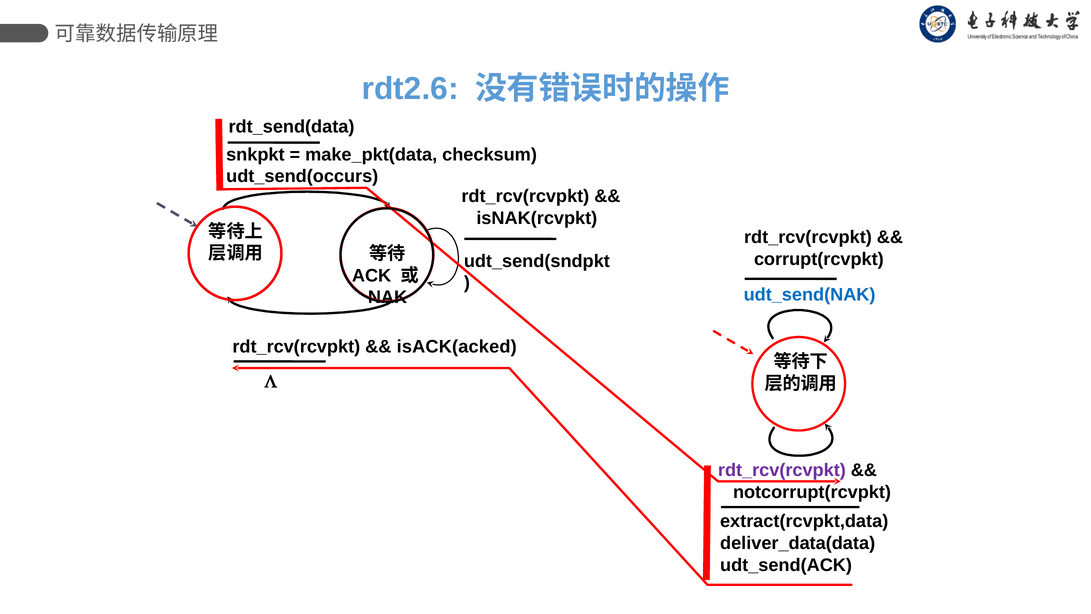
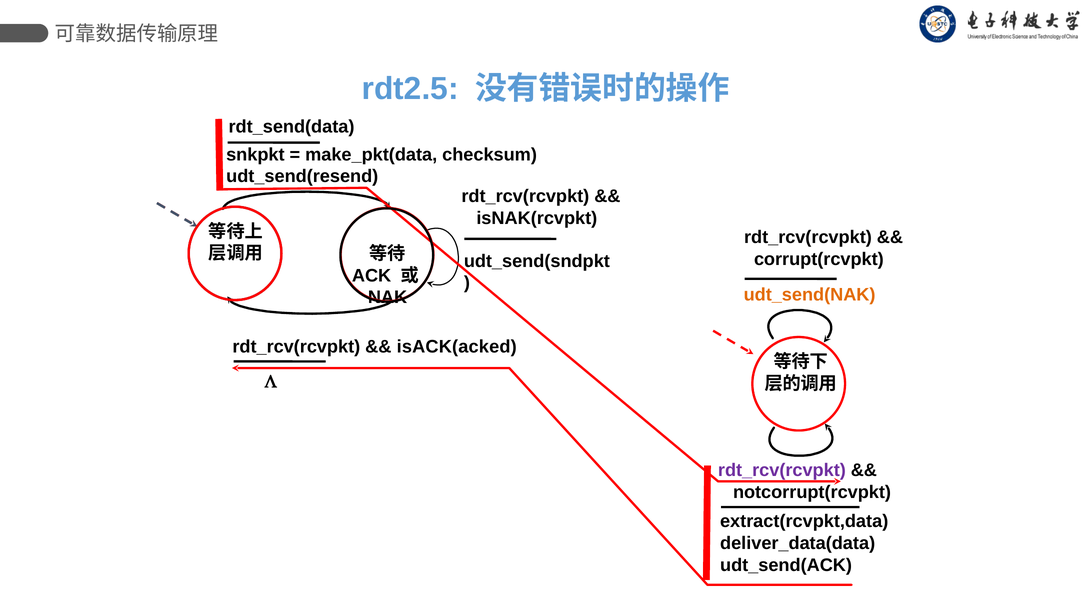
rdt2.6: rdt2.6 -> rdt2.5
udt_send(occurs: udt_send(occurs -> udt_send(resend
udt_send(NAK colour: blue -> orange
